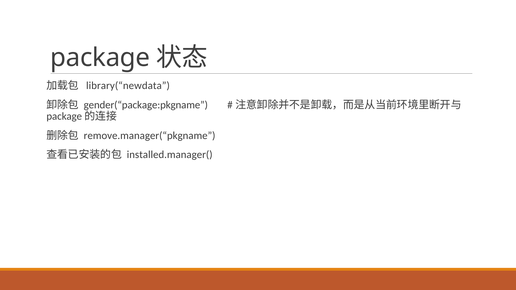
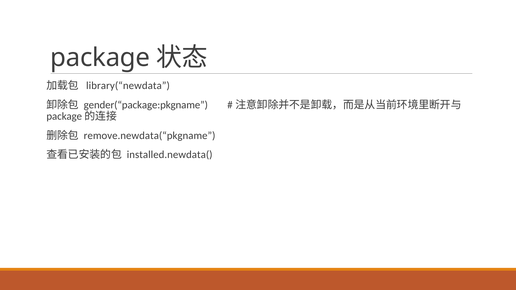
remove.manager(“pkgname: remove.manager(“pkgname -> remove.newdata(“pkgname
installed.manager(: installed.manager( -> installed.newdata(
